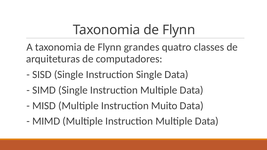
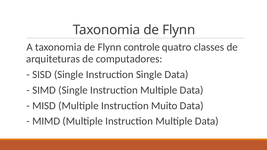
grandes: grandes -> controle
